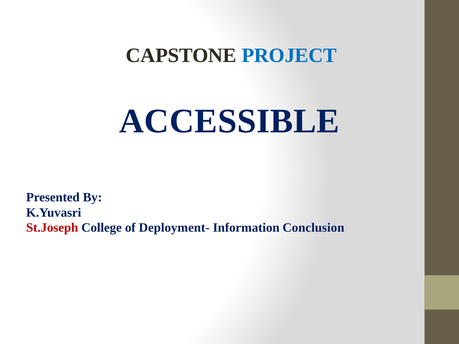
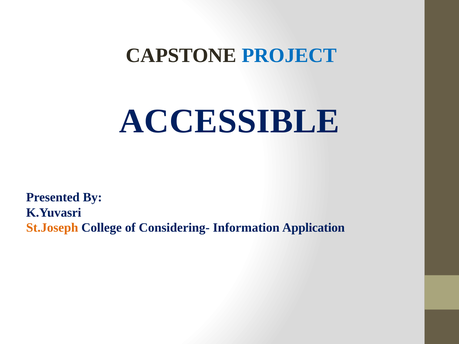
St.Joseph colour: red -> orange
Deployment-: Deployment- -> Considering-
Conclusion: Conclusion -> Application
